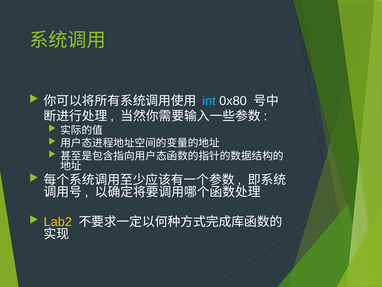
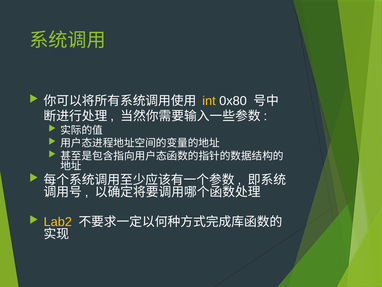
int colour: light blue -> yellow
